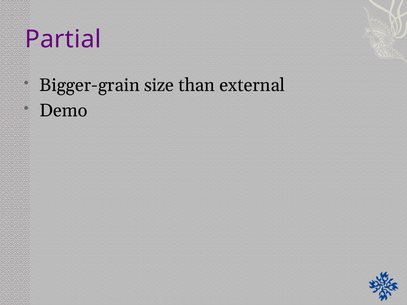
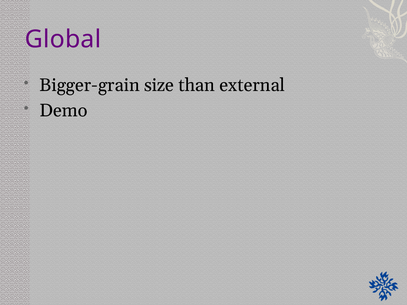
Partial: Partial -> Global
